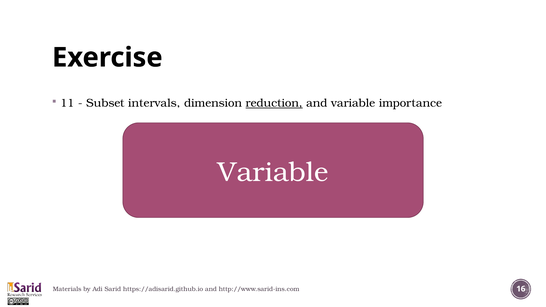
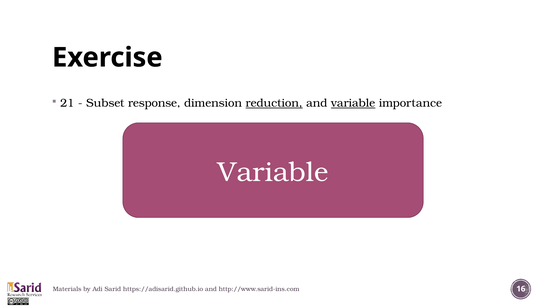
11: 11 -> 21
intervals: intervals -> response
variable at (353, 103) underline: none -> present
